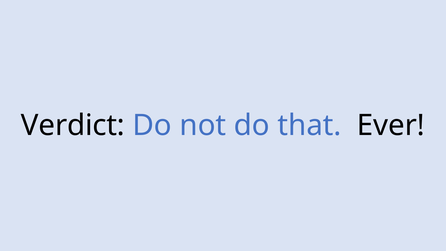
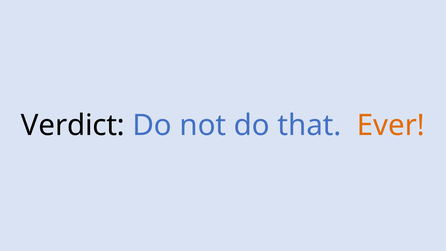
Ever colour: black -> orange
